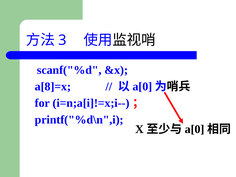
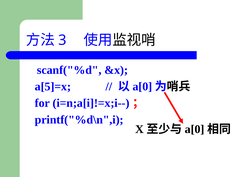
a[8]=x: a[8]=x -> a[5]=x
